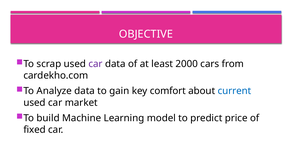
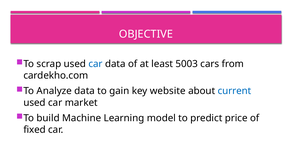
car at (96, 64) colour: purple -> blue
2000: 2000 -> 5003
comfort: comfort -> website
